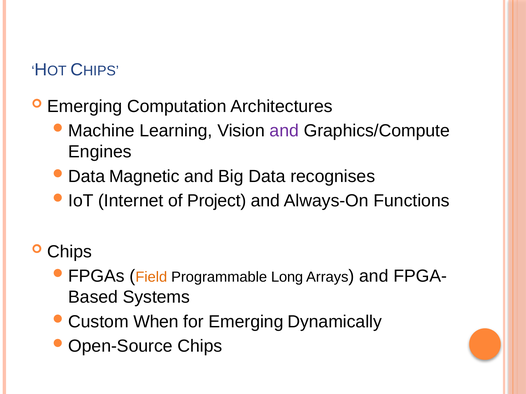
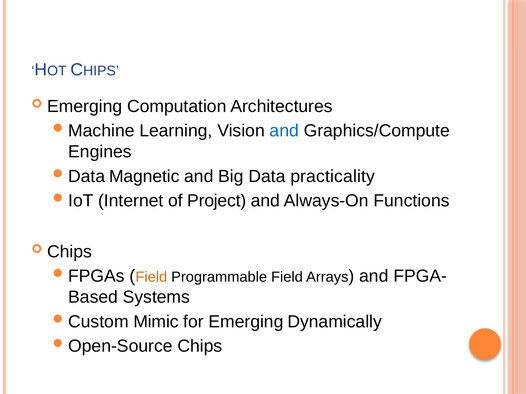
and at (284, 131) colour: purple -> blue
recognises: recognises -> practicality
Programmable Long: Long -> Field
When: When -> Mimic
